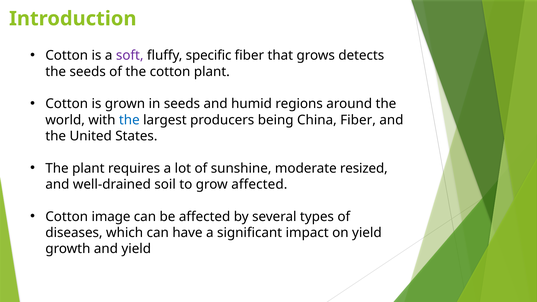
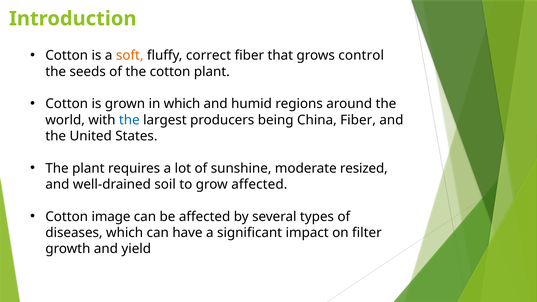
soft colour: purple -> orange
specific: specific -> correct
detects: detects -> control
in seeds: seeds -> which
on yield: yield -> filter
